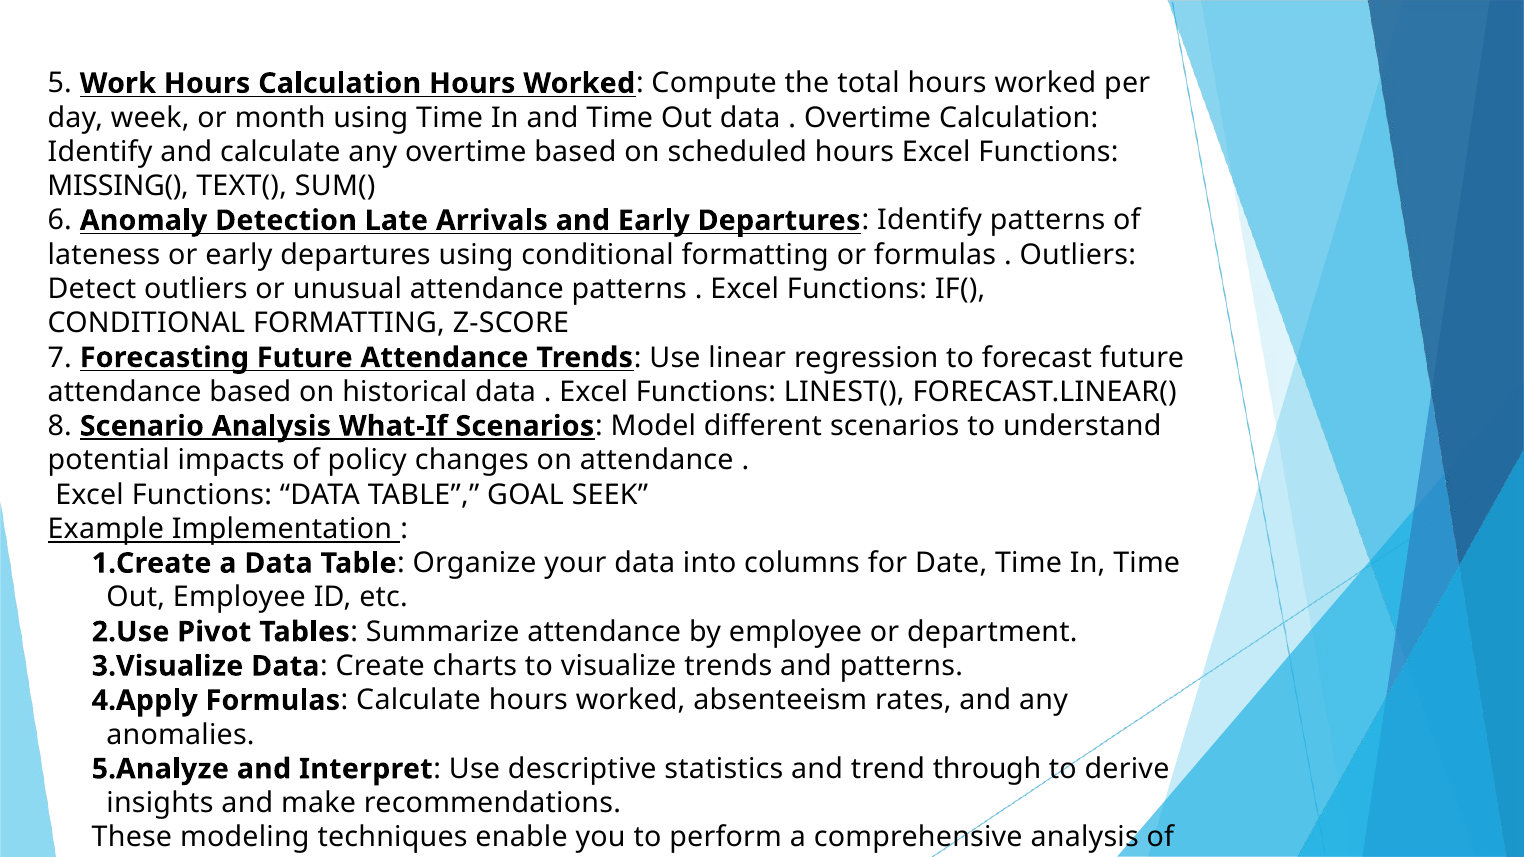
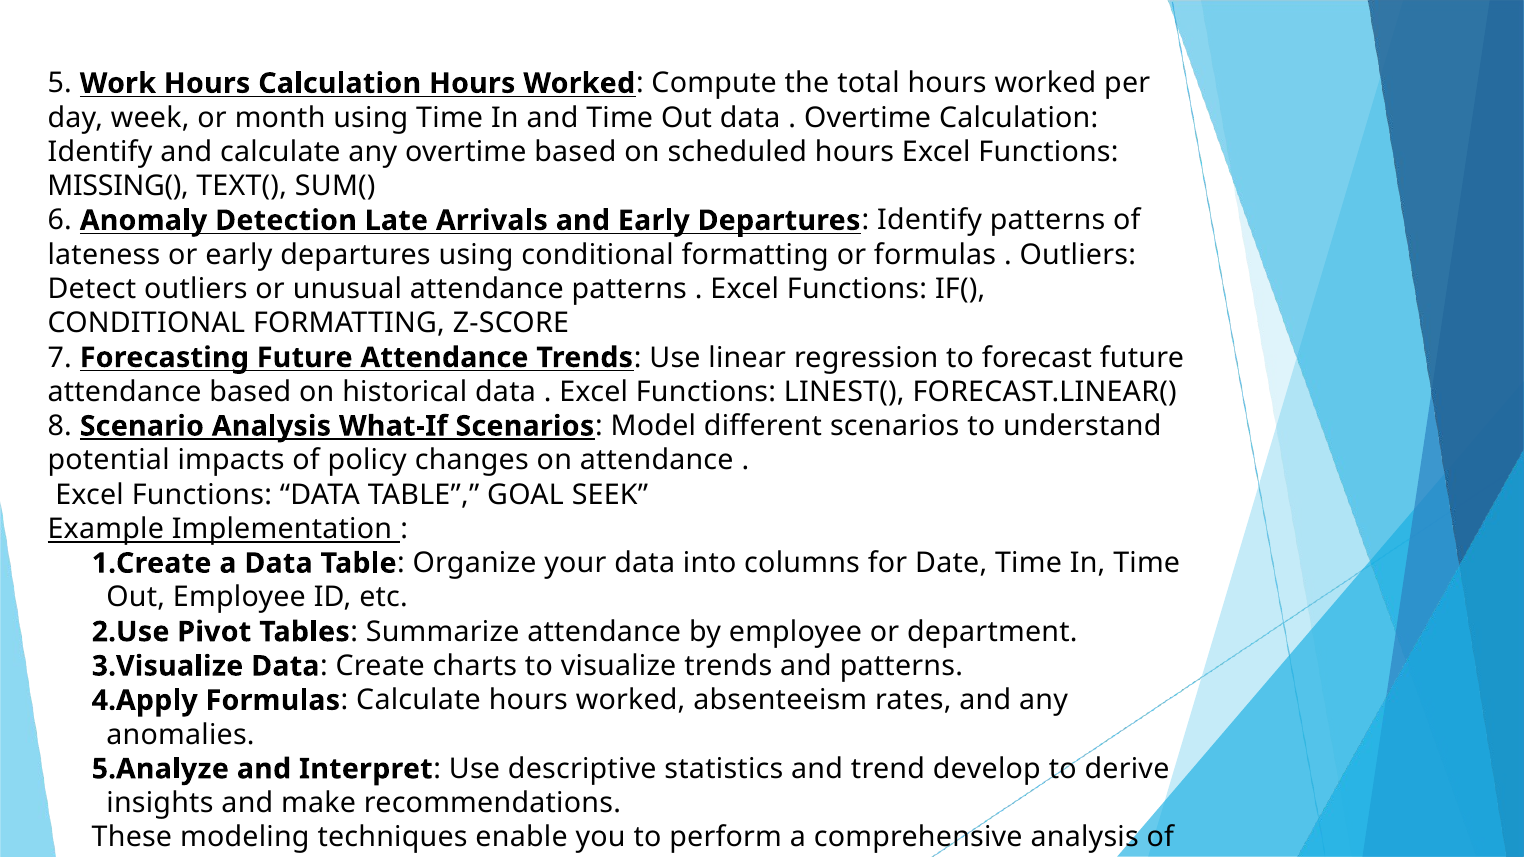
through: through -> develop
